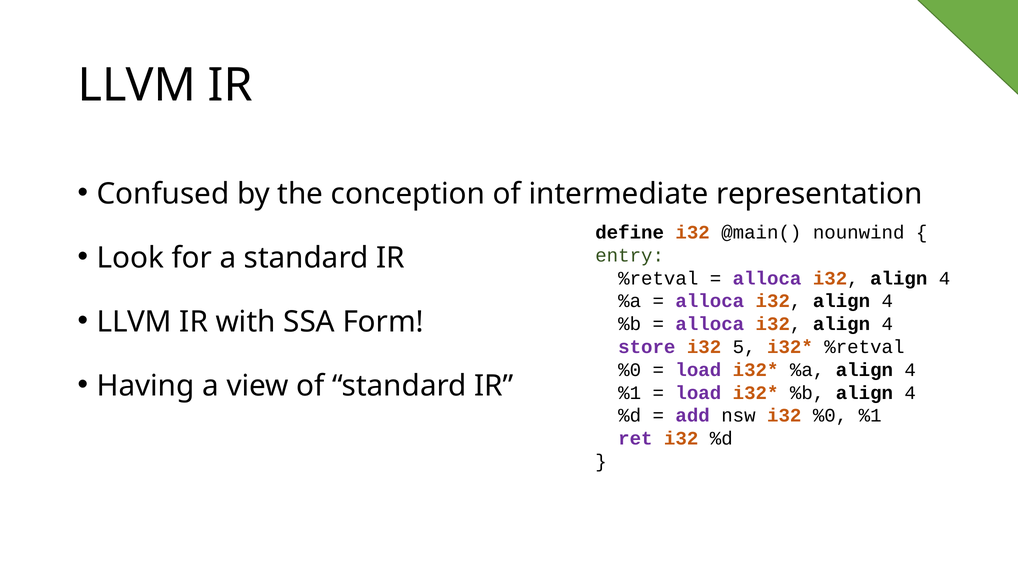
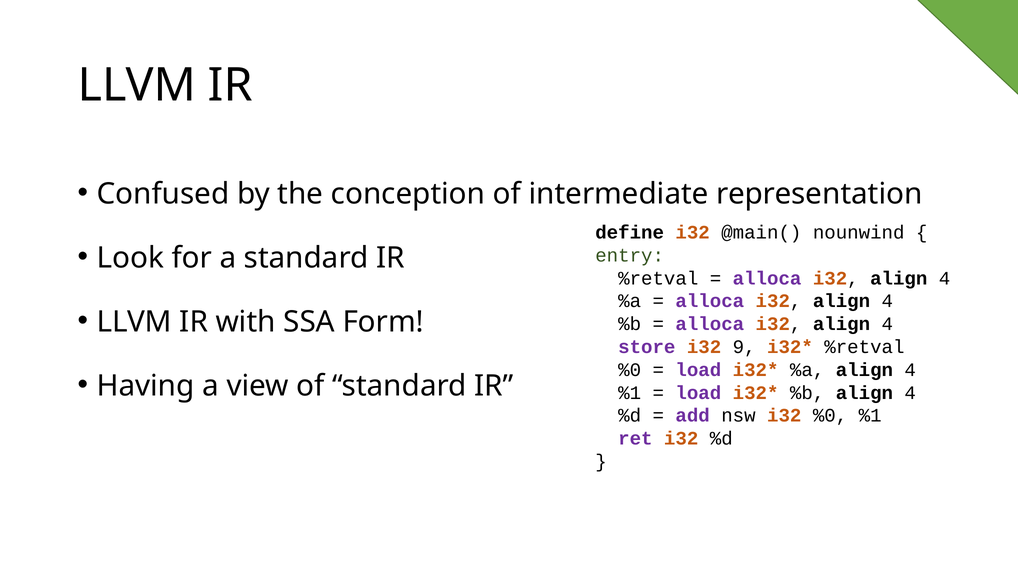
5: 5 -> 9
